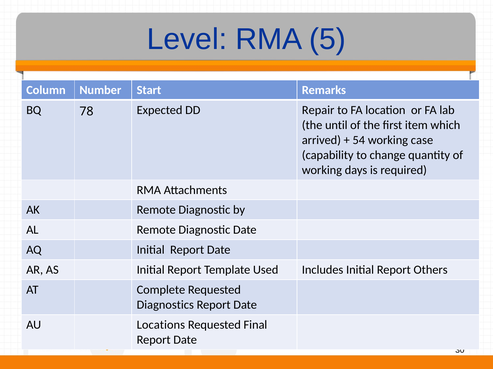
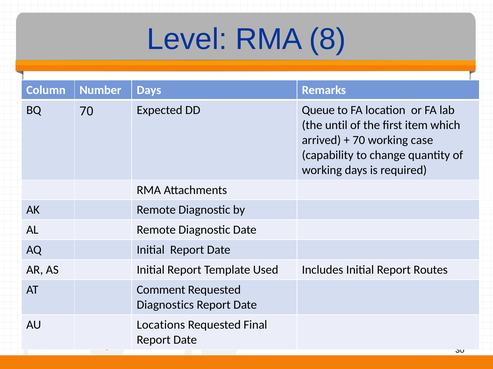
5: 5 -> 8
Number Start: Start -> Days
BQ 78: 78 -> 70
Repair: Repair -> Queue
54 at (359, 140): 54 -> 70
Others: Others -> Routes
Complete: Complete -> Comment
